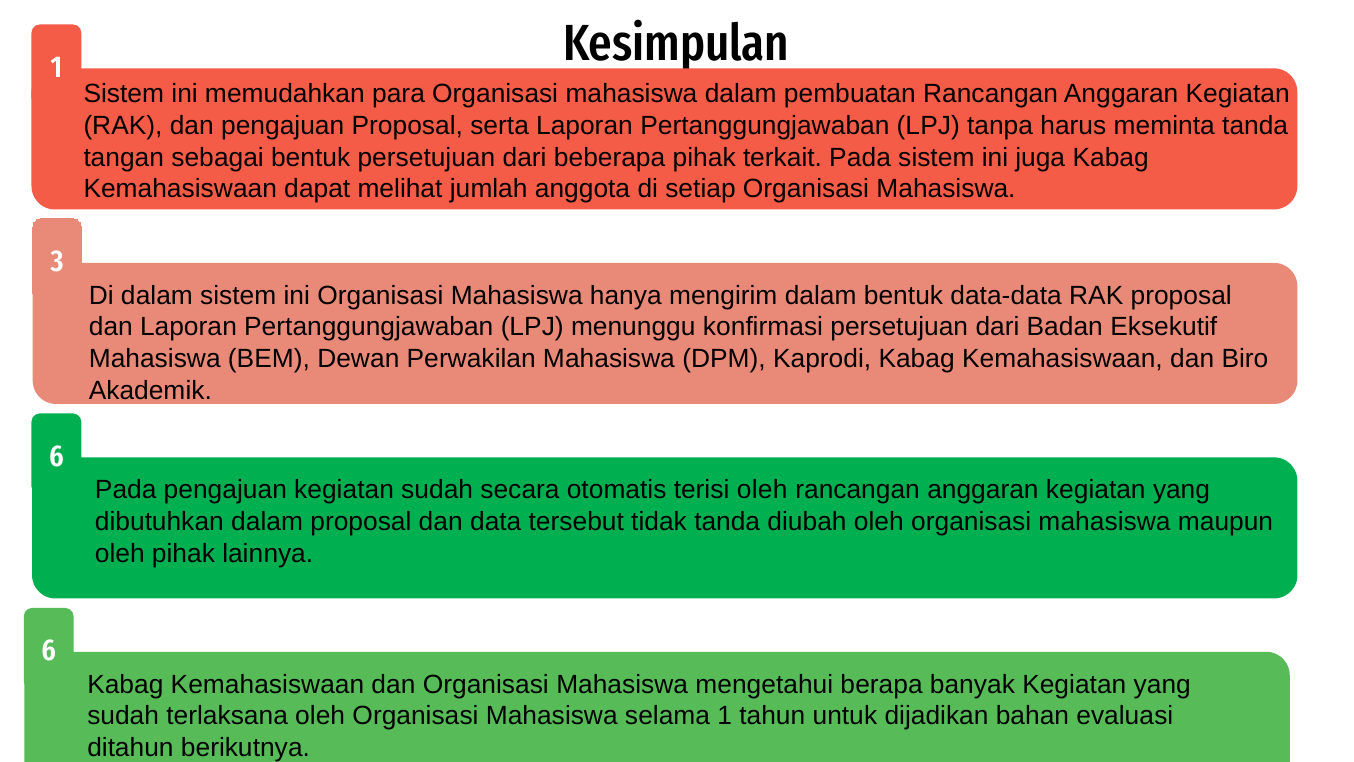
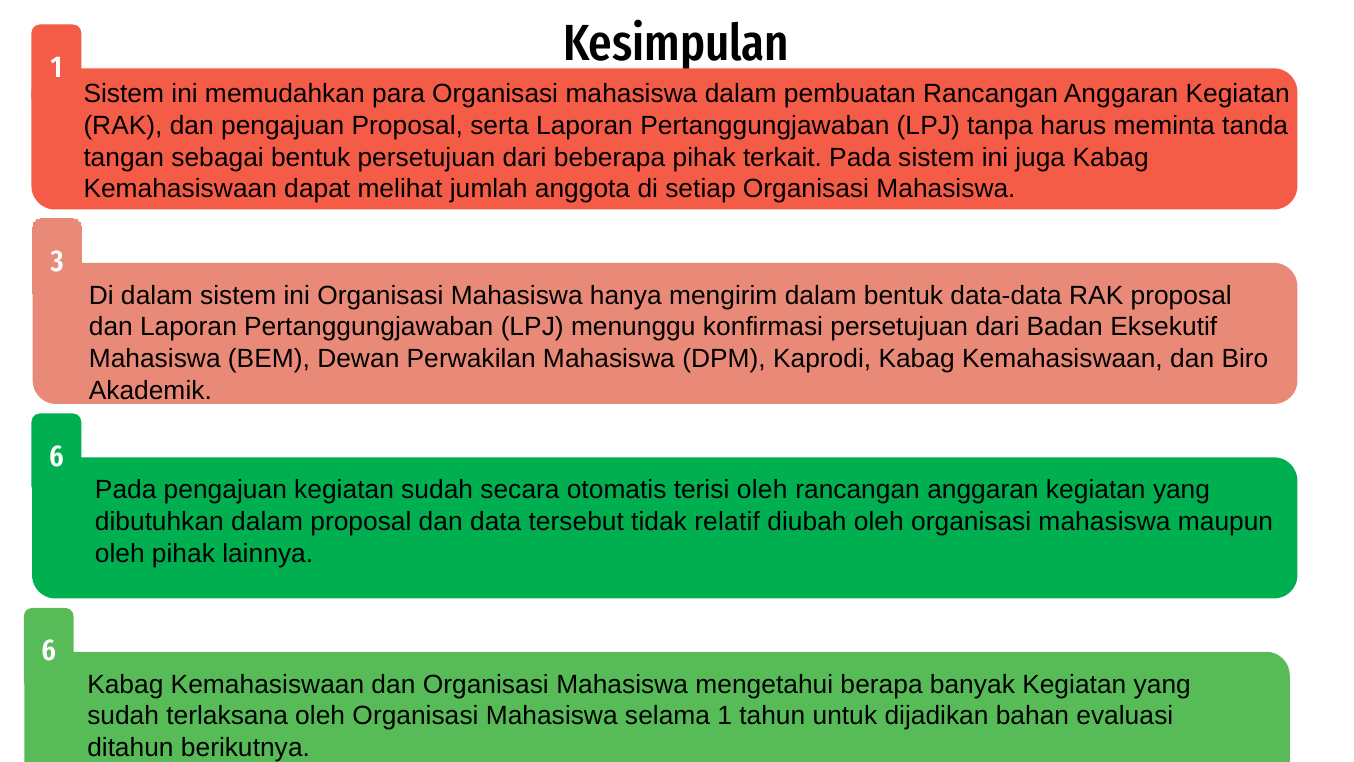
tidak tanda: tanda -> relatif
